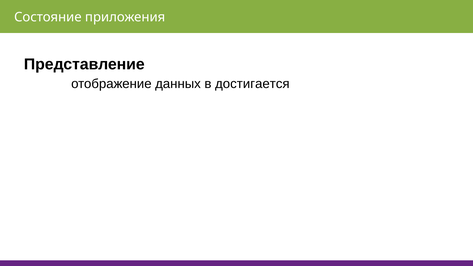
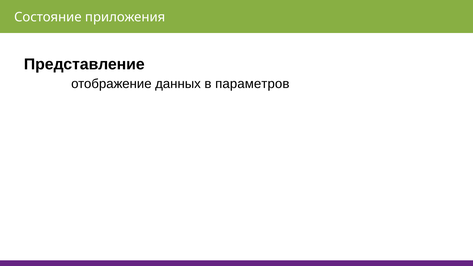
достигается: достигается -> параметров
